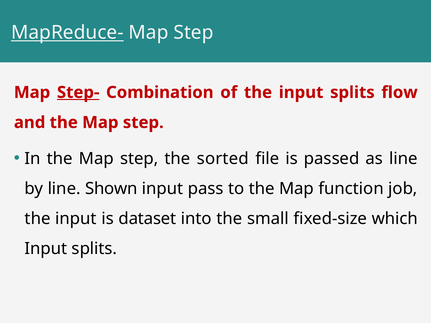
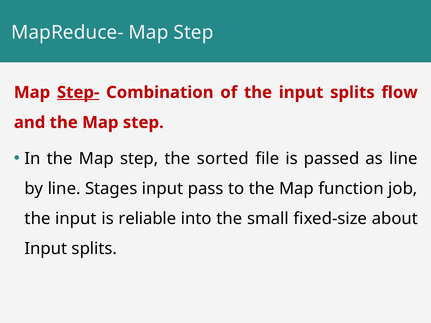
MapReduce- underline: present -> none
Shown: Shown -> Stages
dataset: dataset -> reliable
which: which -> about
